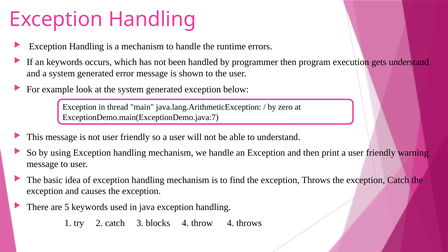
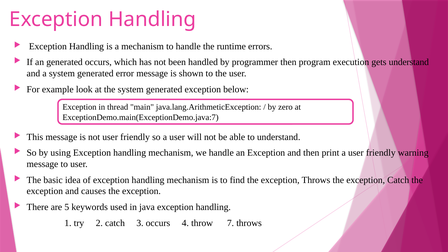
an keywords: keywords -> generated
3 blocks: blocks -> occurs
throw 4: 4 -> 7
